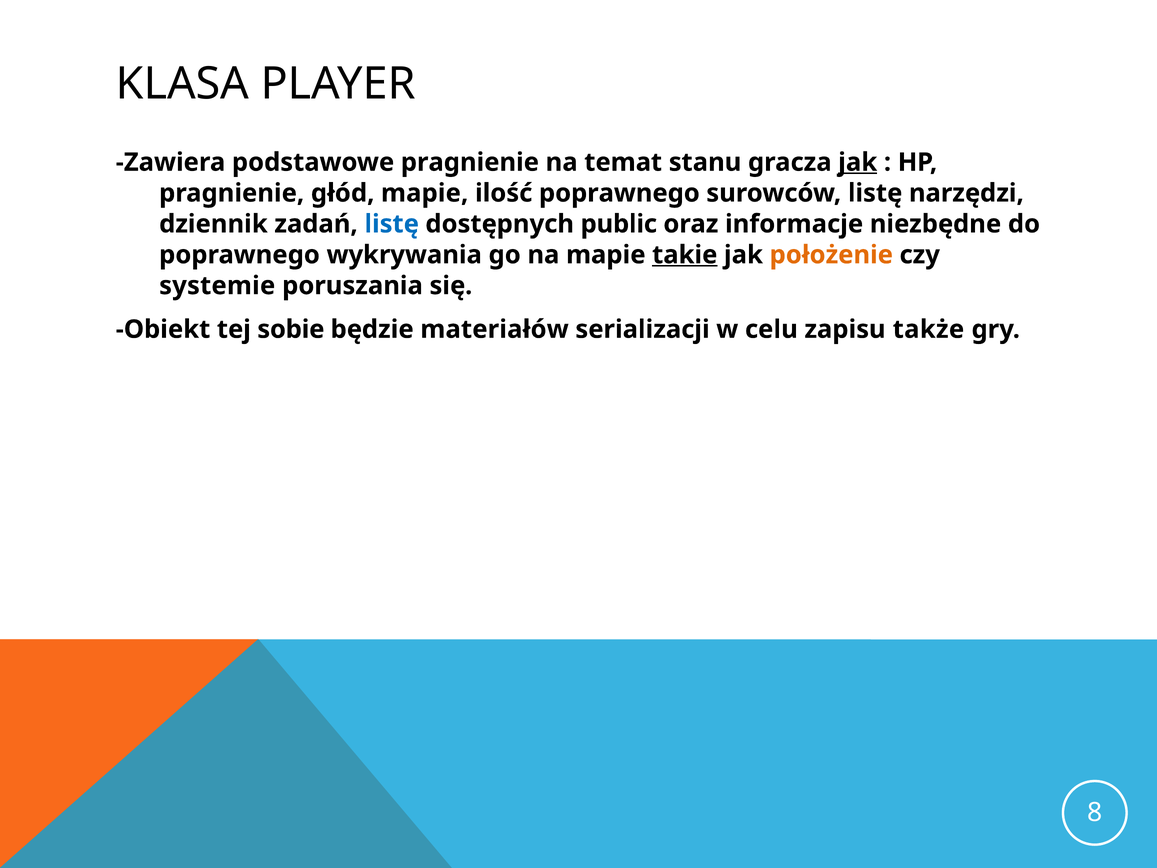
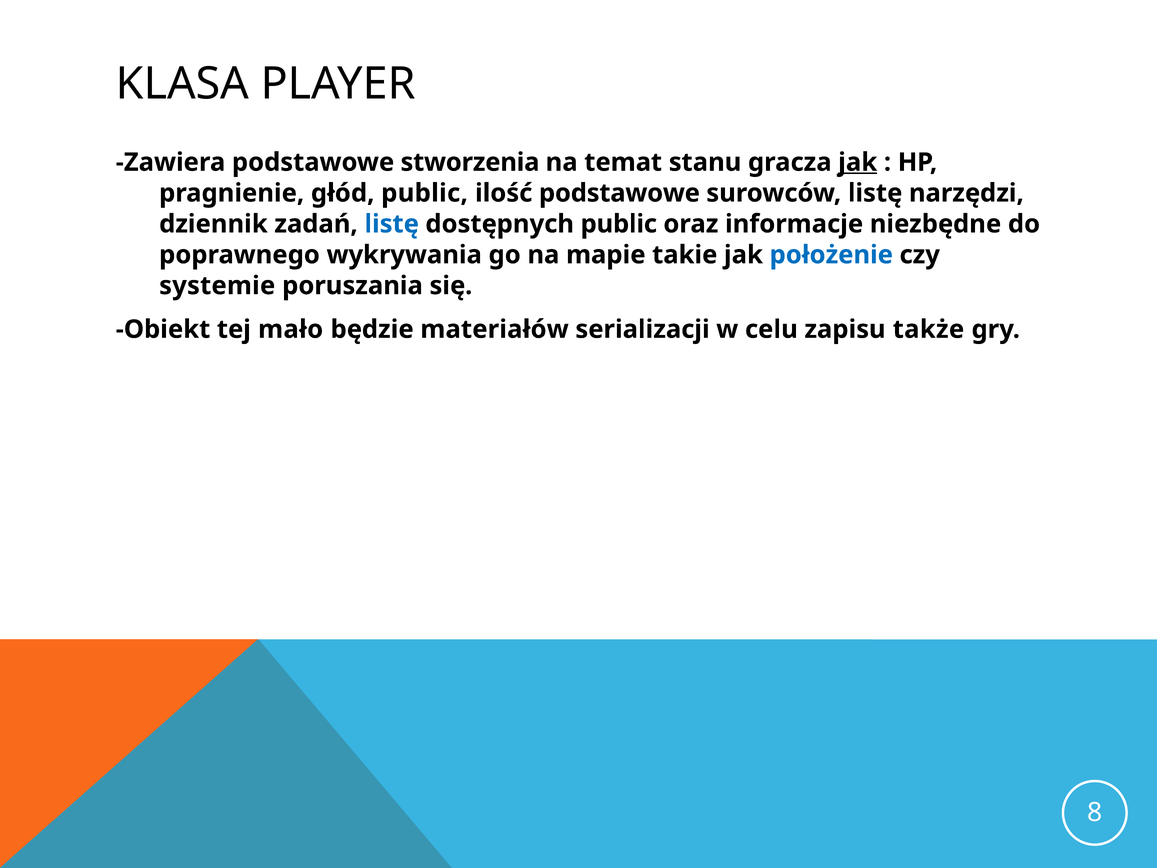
podstawowe pragnienie: pragnienie -> stworzenia
głód mapie: mapie -> public
ilość poprawnego: poprawnego -> podstawowe
takie underline: present -> none
położenie colour: orange -> blue
sobie: sobie -> mało
